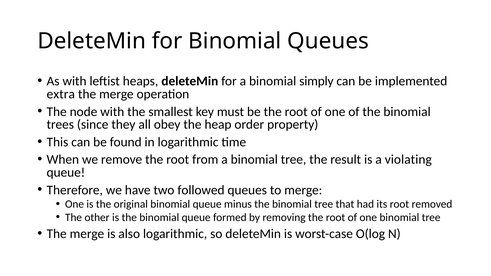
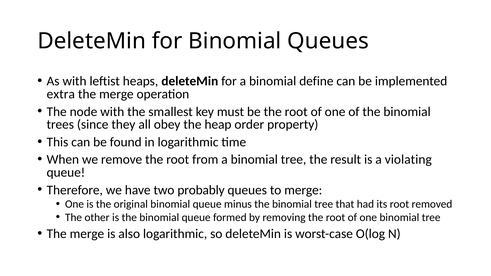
simply: simply -> define
followed: followed -> probably
